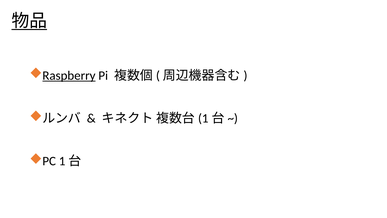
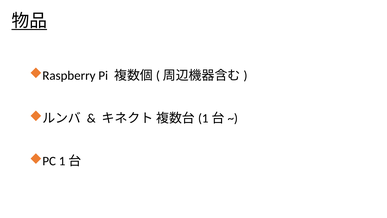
Raspberry underline: present -> none
